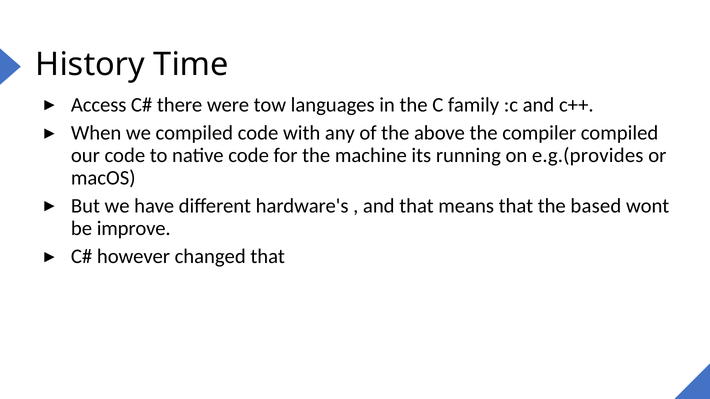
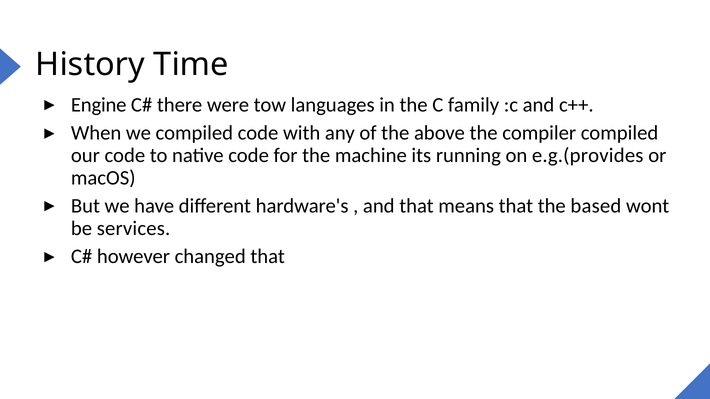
Access: Access -> Engine
improve: improve -> services
